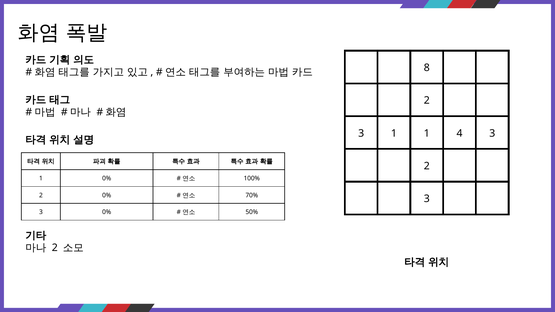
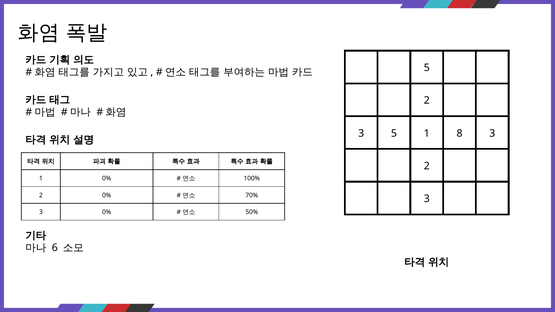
8 at (427, 68): 8 -> 5
3 1: 1 -> 5
4: 4 -> 8
2 at (55, 248): 2 -> 6
